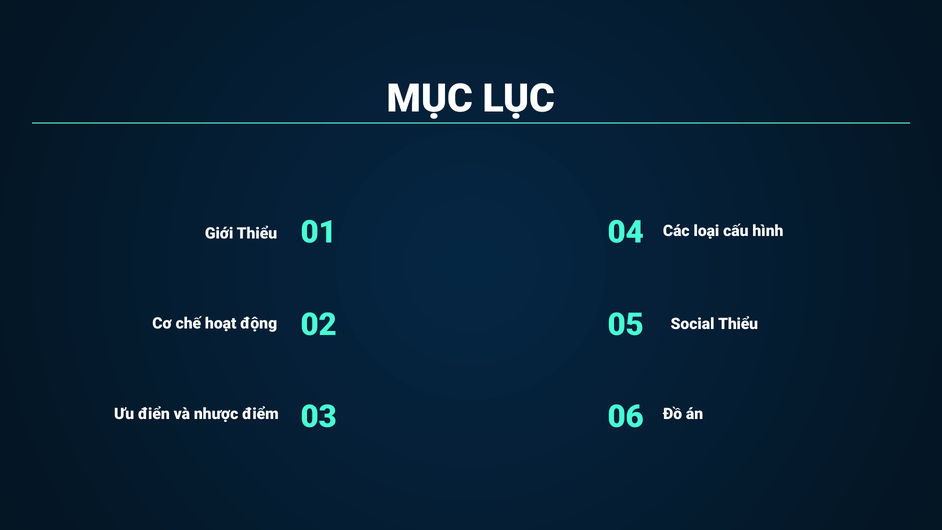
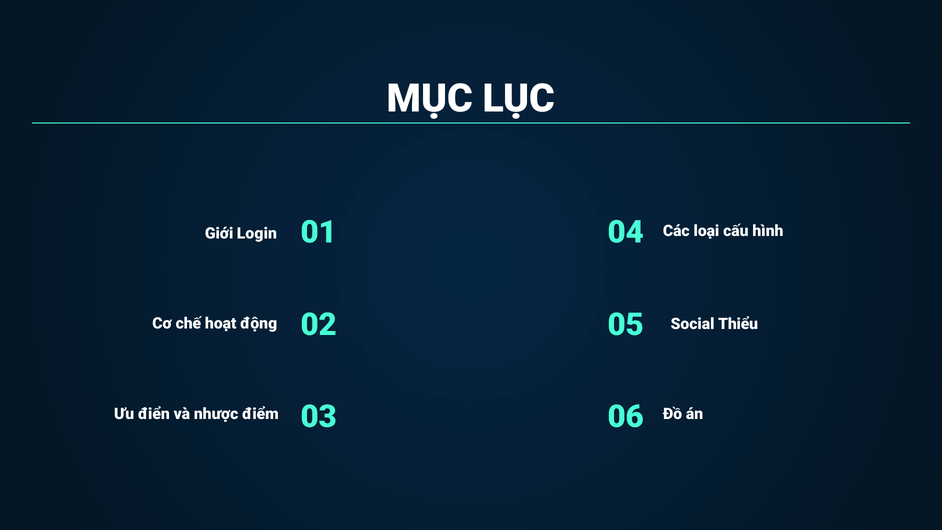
Giới Thiểu: Thiểu -> Login
